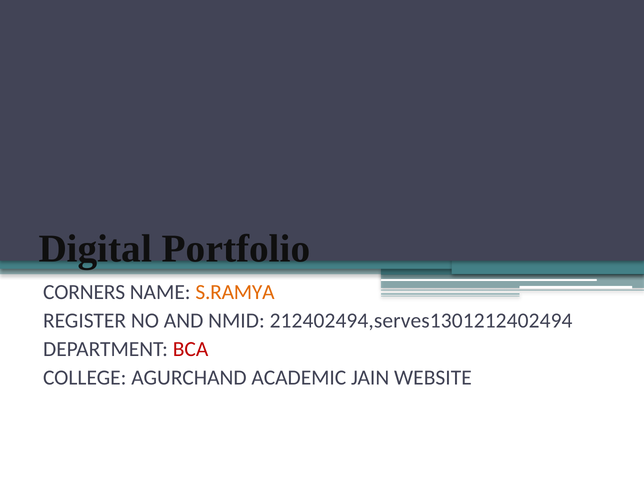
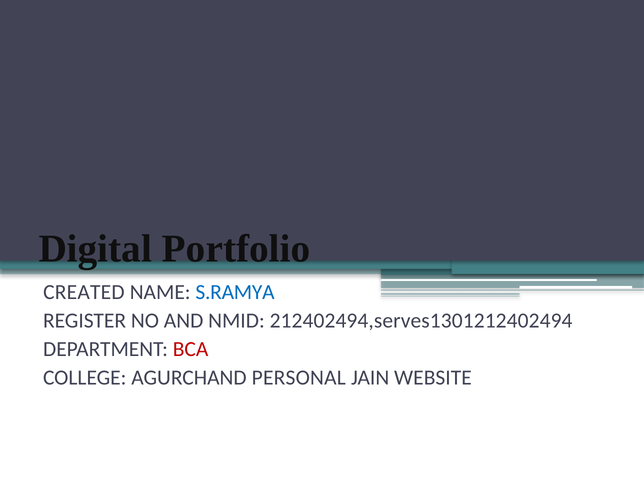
CORNERS: CORNERS -> CREATED
S.RAMYA colour: orange -> blue
ACADEMIC: ACADEMIC -> PERSONAL
